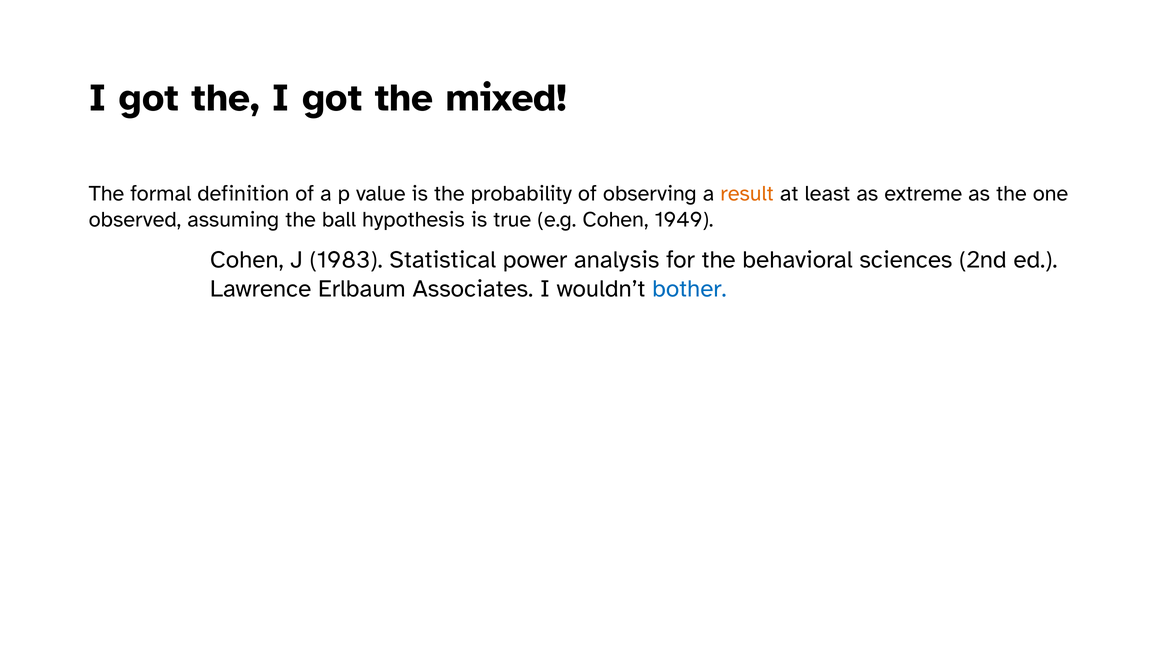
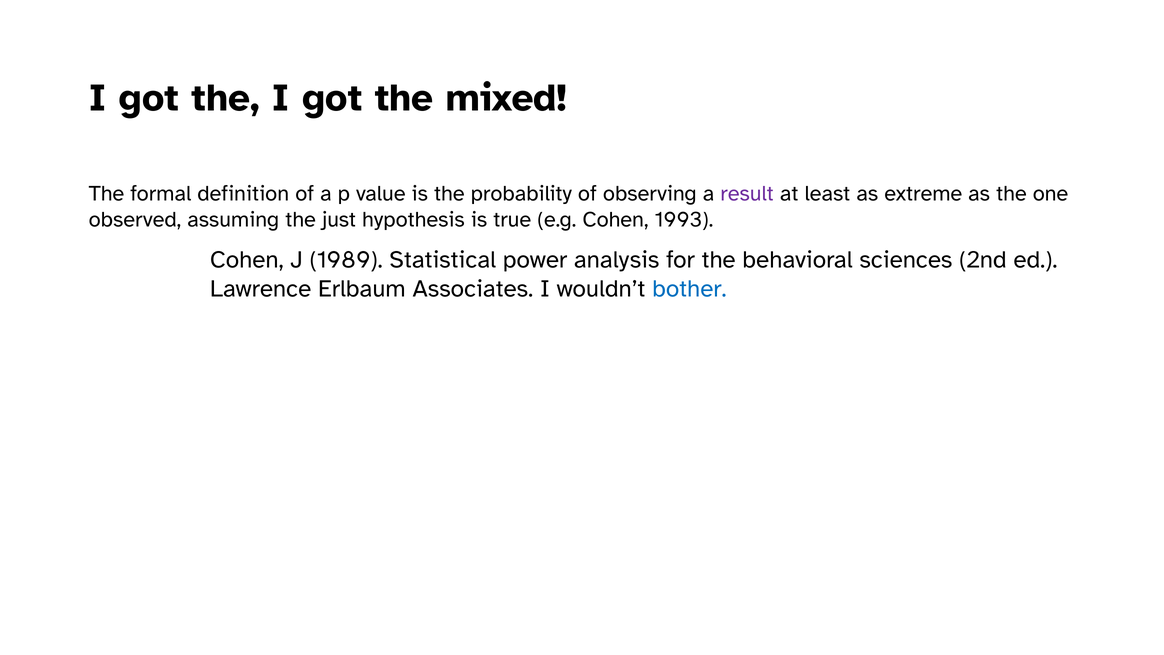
result colour: orange -> purple
ball: ball -> just
1949: 1949 -> 1993
1983: 1983 -> 1989
